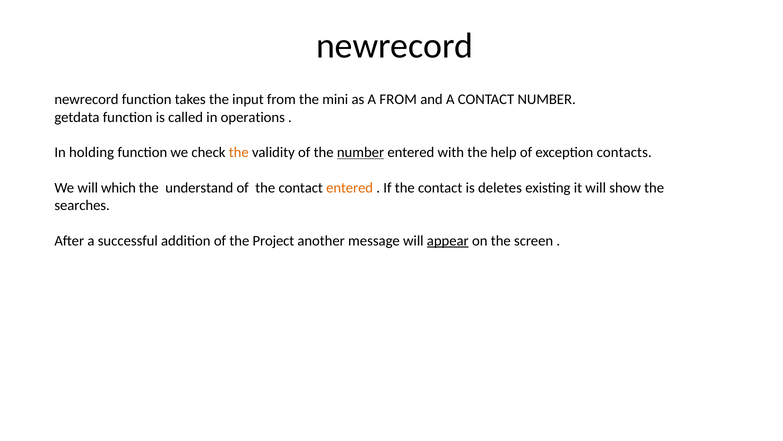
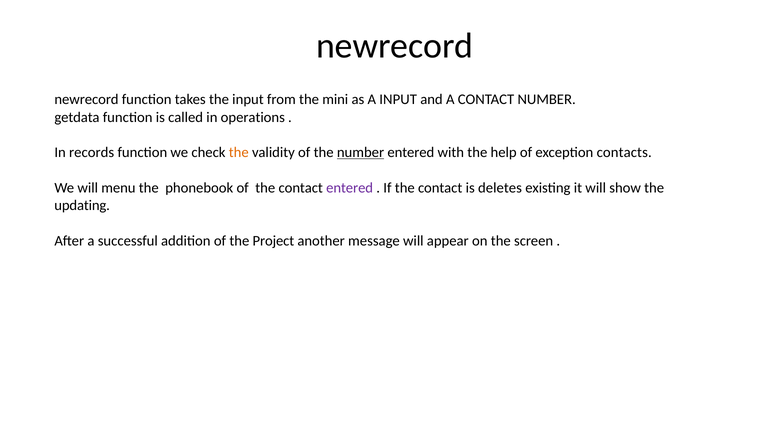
A FROM: FROM -> INPUT
holding: holding -> records
which: which -> menu
understand: understand -> phonebook
entered at (350, 187) colour: orange -> purple
searches: searches -> updating
appear underline: present -> none
